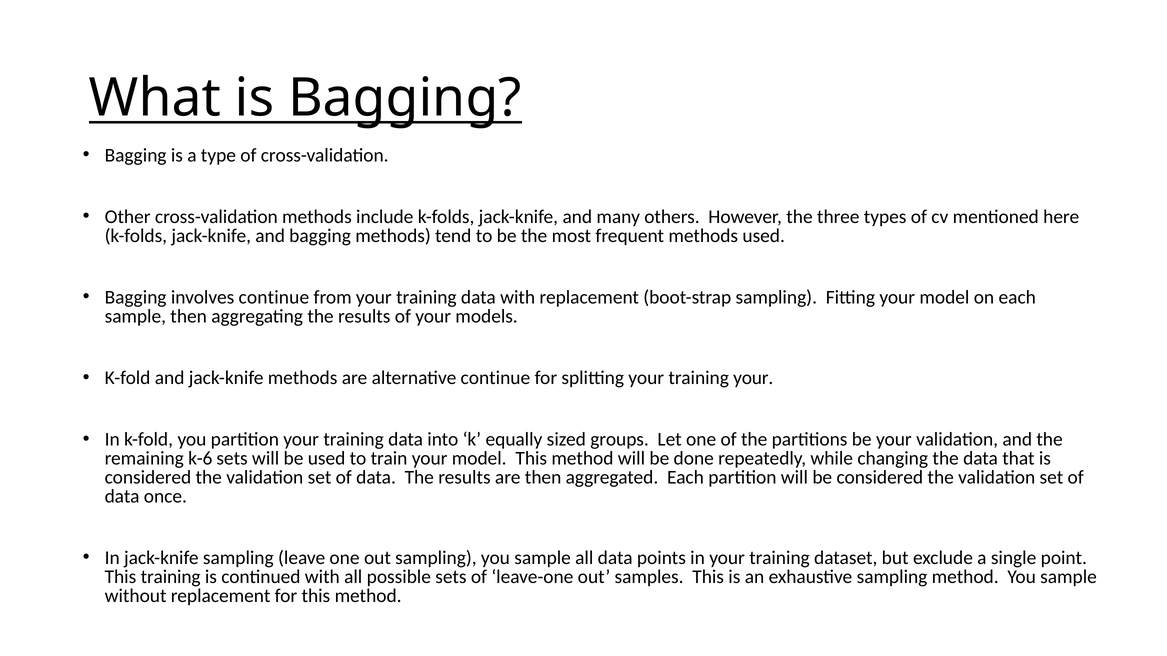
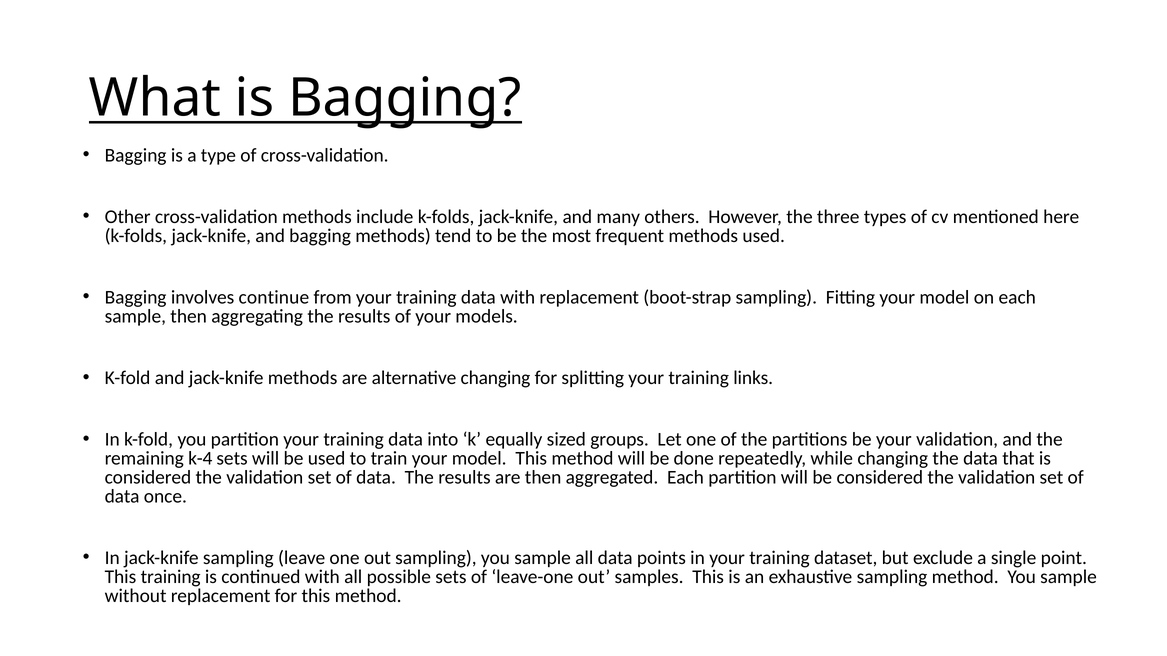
alternative continue: continue -> changing
training your: your -> links
k-6: k-6 -> k-4
